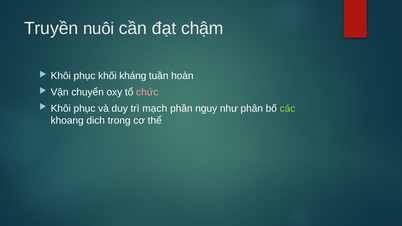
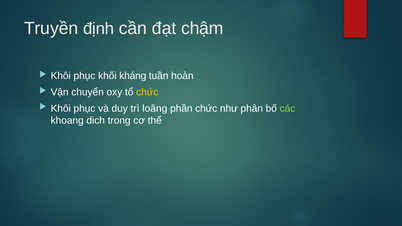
nuôi: nuôi -> định
chức at (147, 92) colour: pink -> yellow
mạch: mạch -> loãng
phần nguy: nguy -> chức
